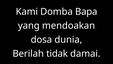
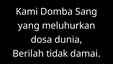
Bapa: Bapa -> Sang
mendoakan: mendoakan -> meluhurkan
